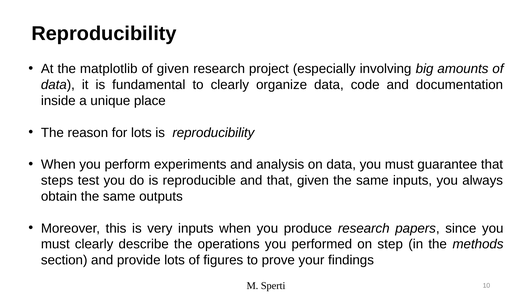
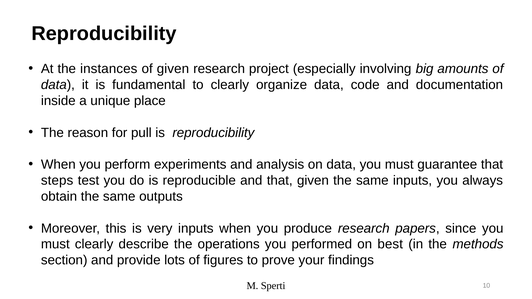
matplotlib: matplotlib -> instances
for lots: lots -> pull
step: step -> best
